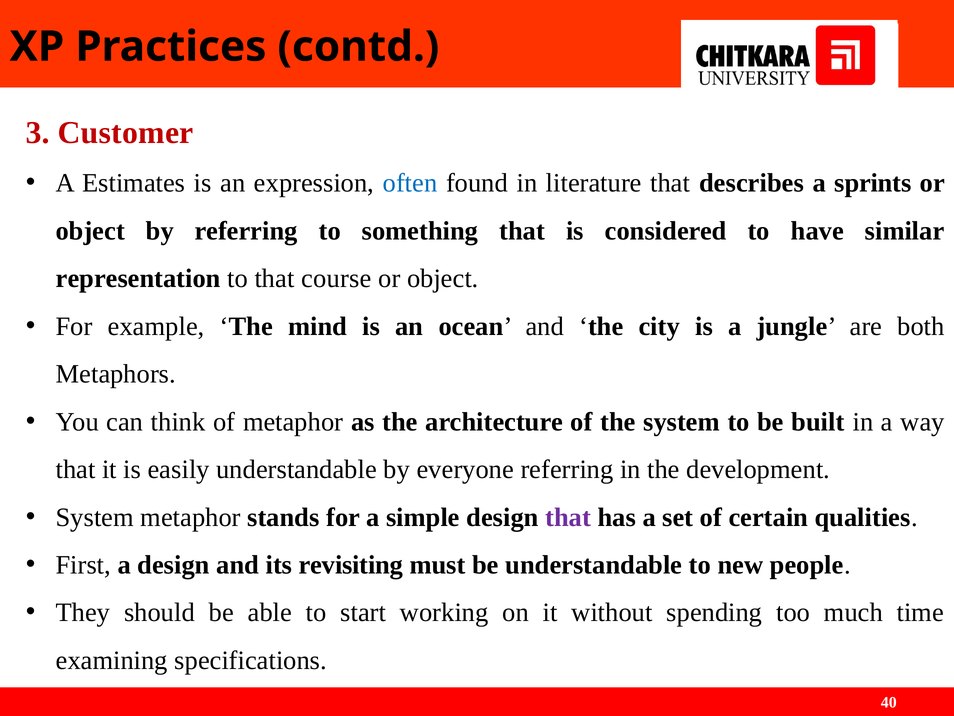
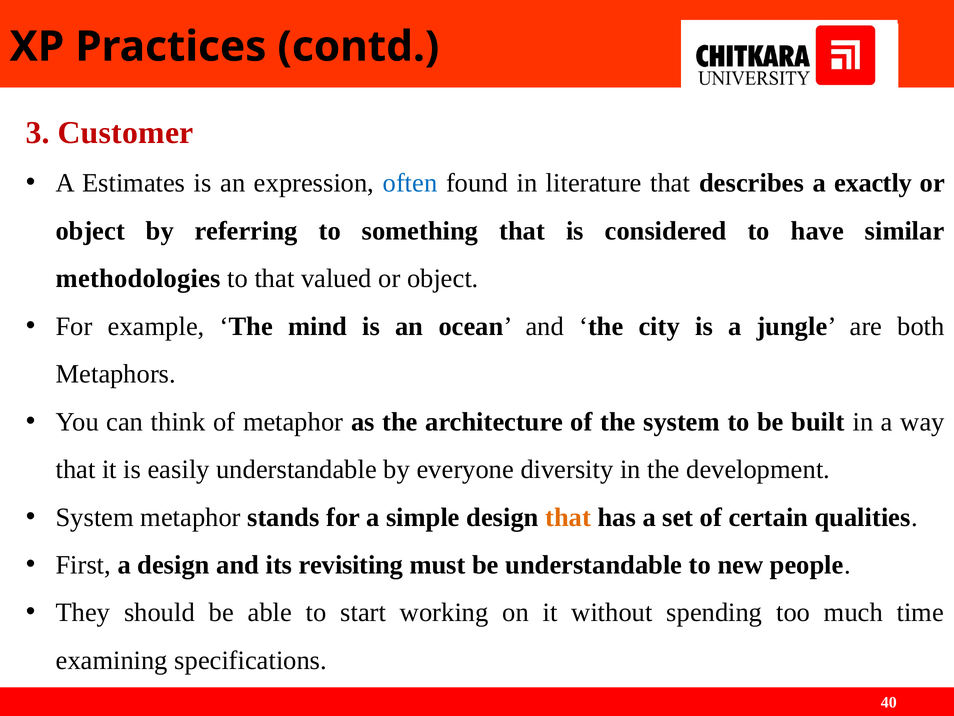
sprints: sprints -> exactly
representation: representation -> methodologies
course: course -> valued
everyone referring: referring -> diversity
that at (568, 517) colour: purple -> orange
